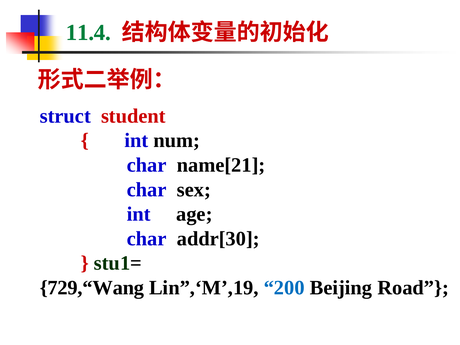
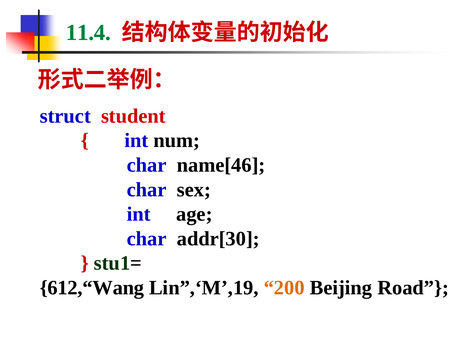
name[21: name[21 -> name[46
729,“Wang: 729,“Wang -> 612,“Wang
200 colour: blue -> orange
